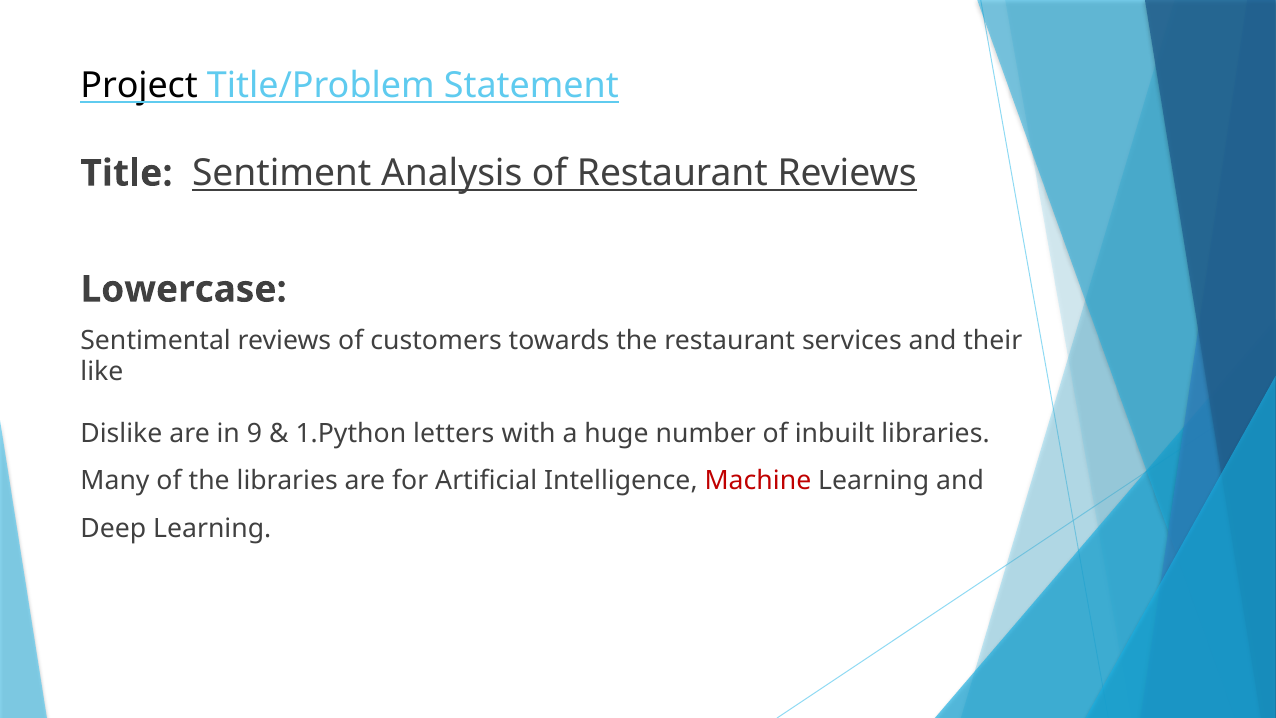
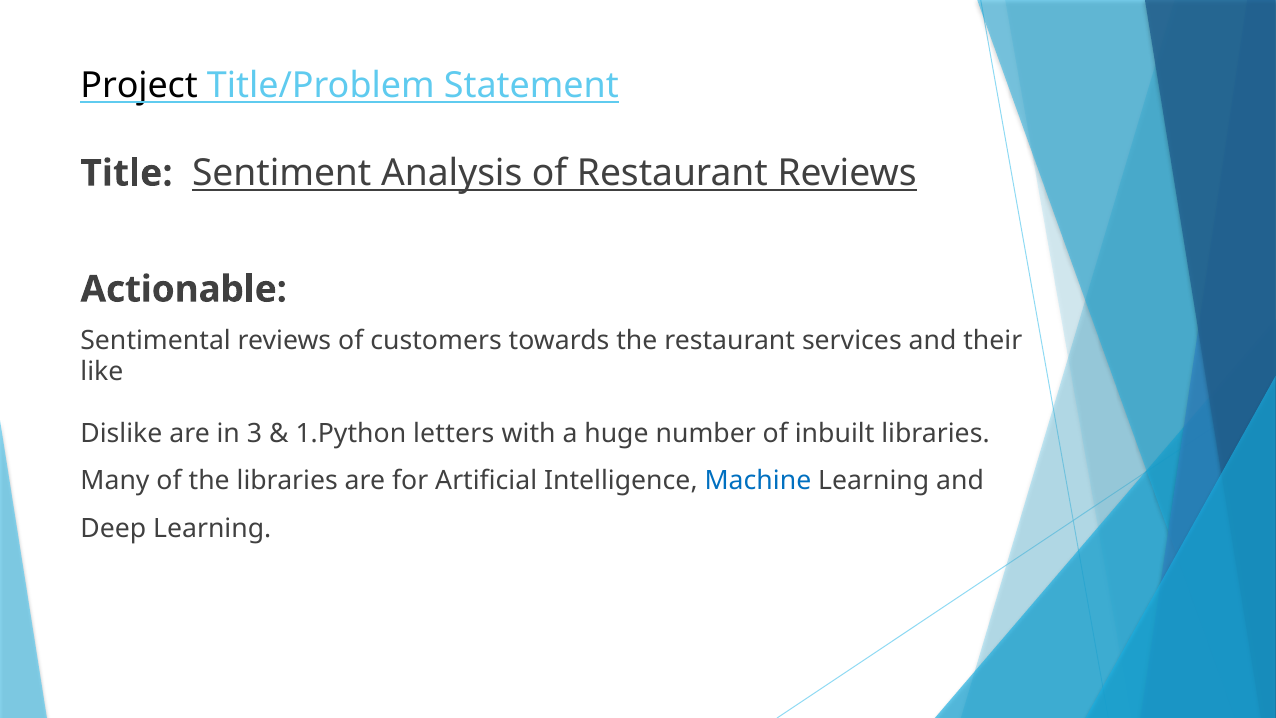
Lowercase: Lowercase -> Actionable
9: 9 -> 3
Machine colour: red -> blue
